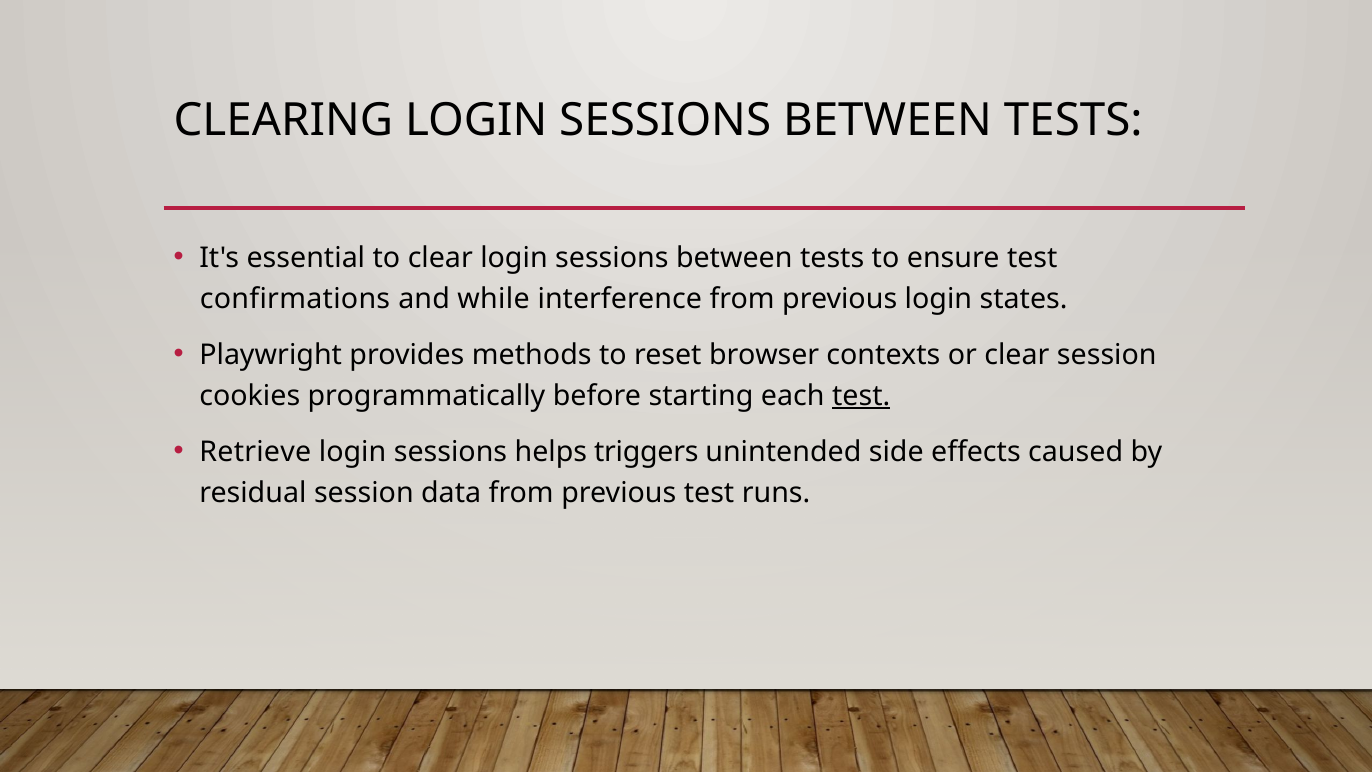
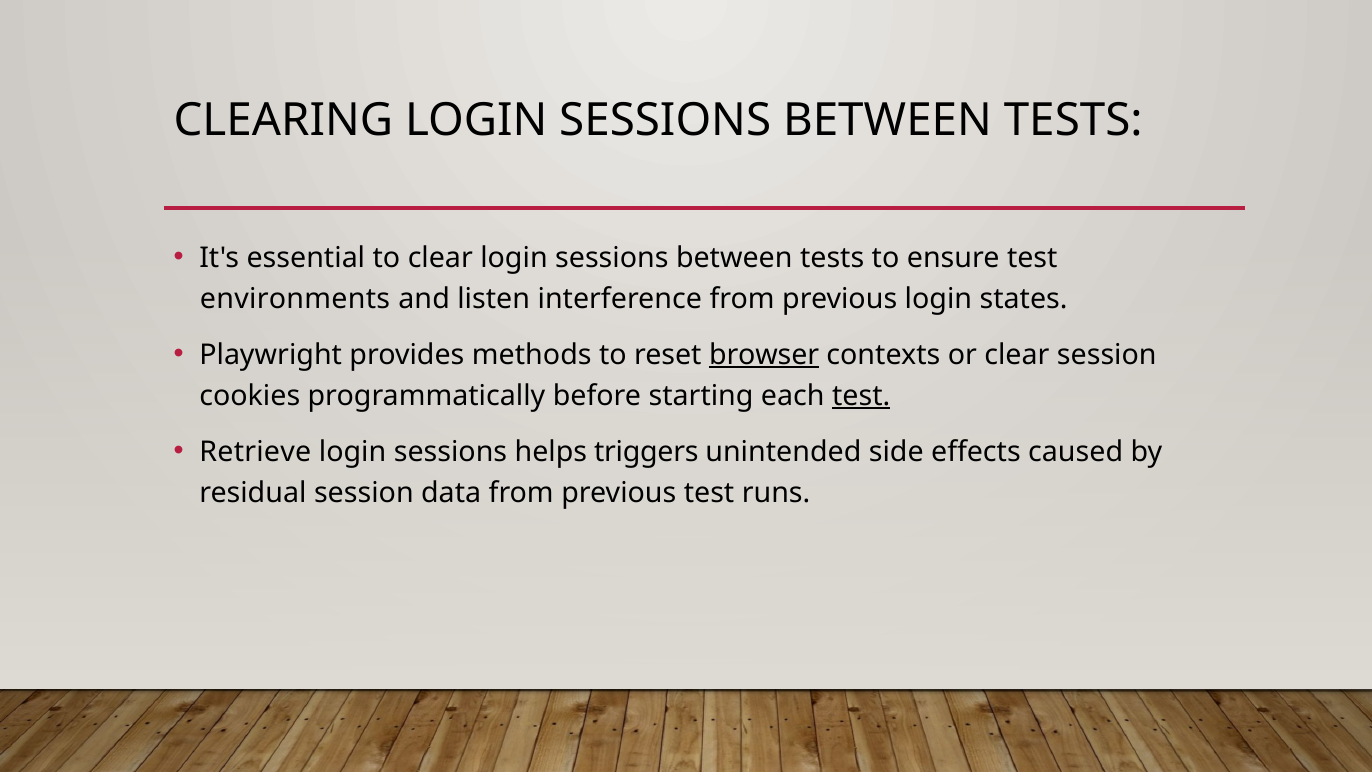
confirmations: confirmations -> environments
while: while -> listen
browser underline: none -> present
